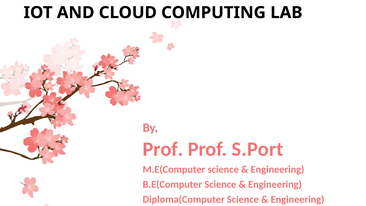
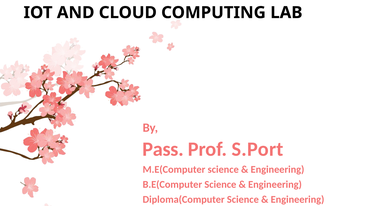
Prof at (163, 149): Prof -> Pass
